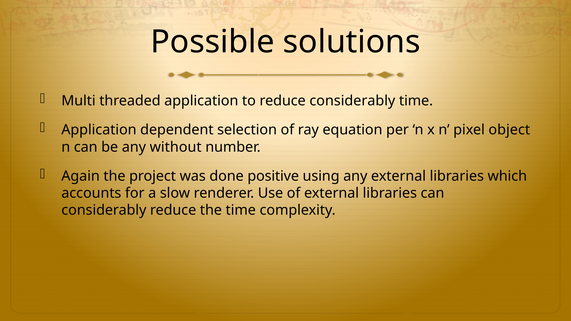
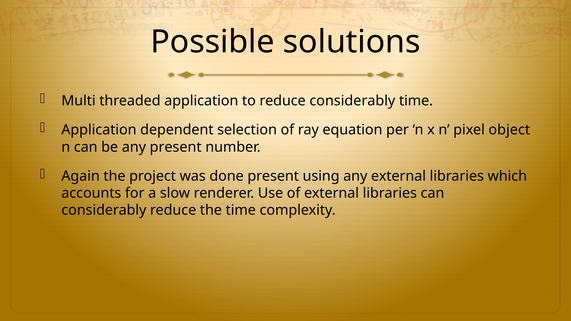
any without: without -> present
done positive: positive -> present
